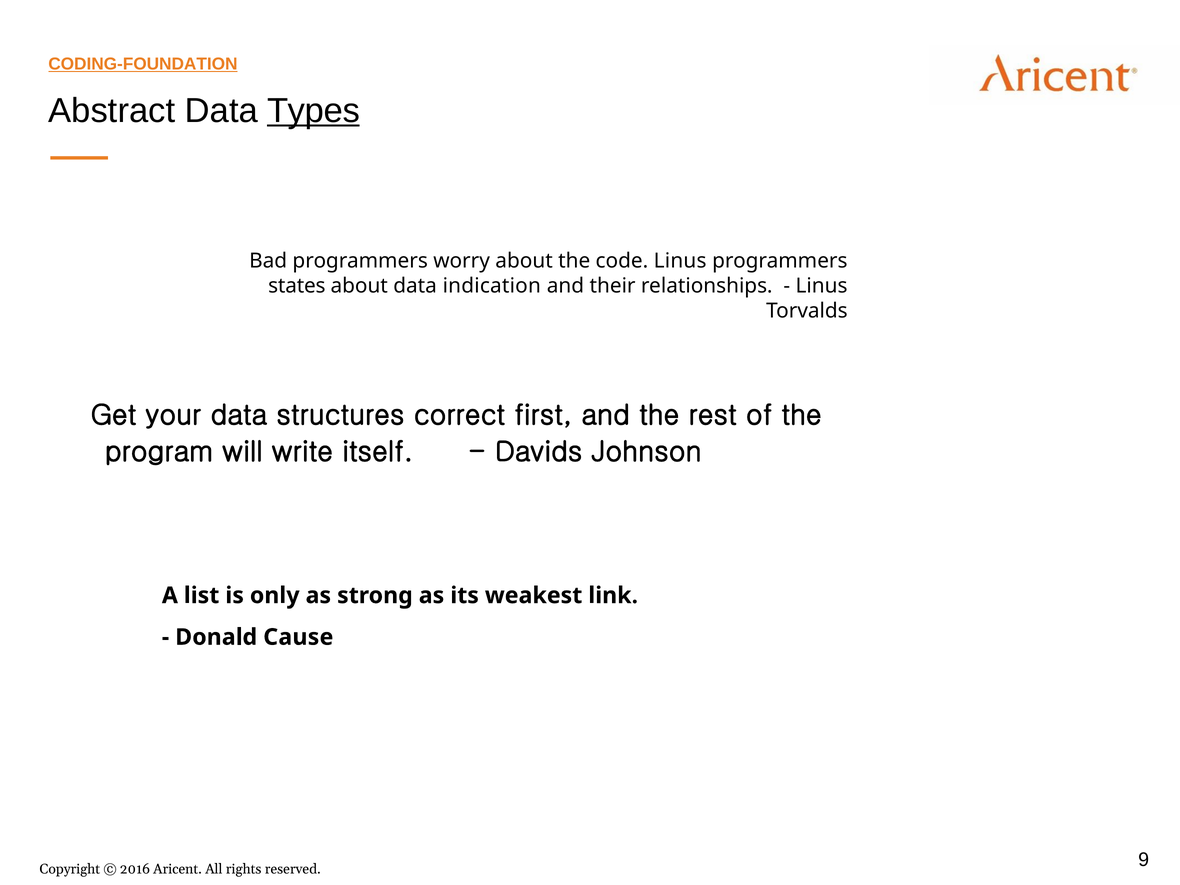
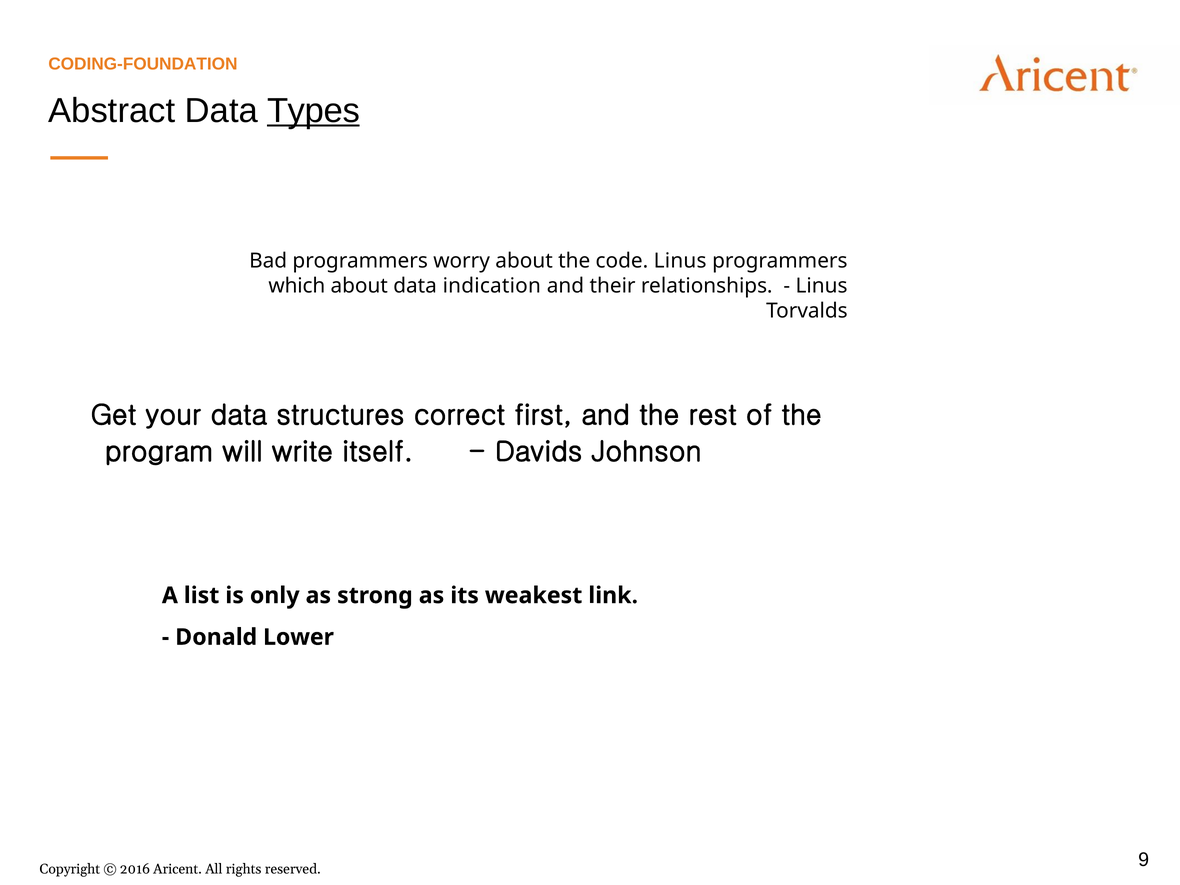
CODING-FOUNDATION underline: present -> none
states: states -> which
Cause: Cause -> Lower
